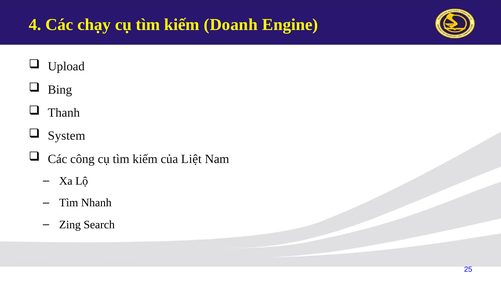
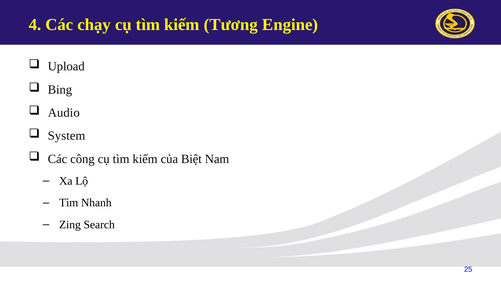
Doanh: Doanh -> Tương
Thanh: Thanh -> Audio
Liệt: Liệt -> Biệt
